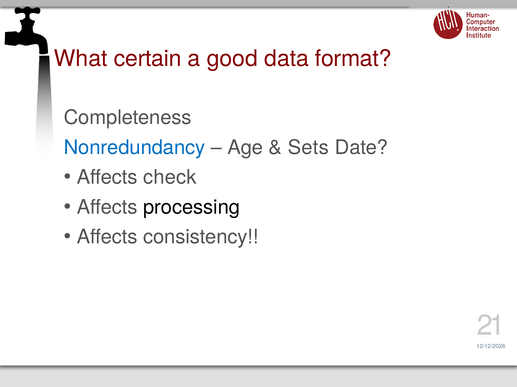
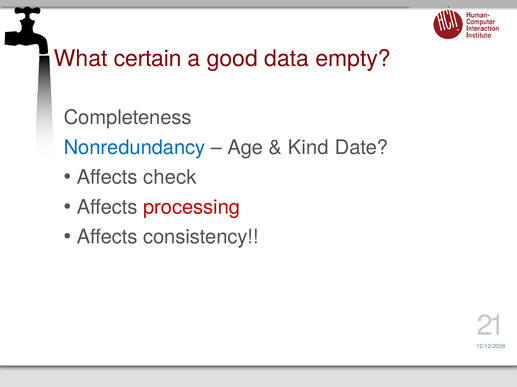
format: format -> empty
Sets: Sets -> Kind
processing colour: black -> red
